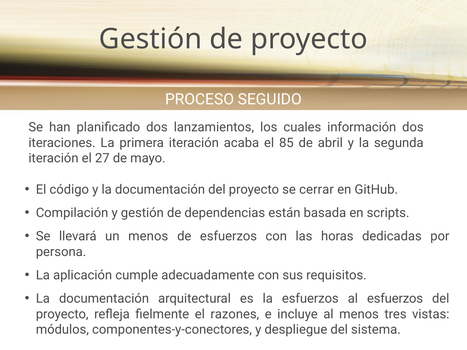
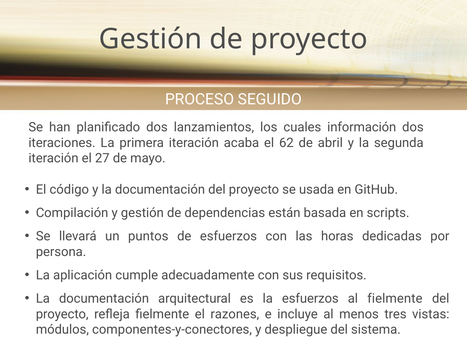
85: 85 -> 62
cerrar: cerrar -> usada
un menos: menos -> puntos
al esfuerzos: esfuerzos -> fielmente
